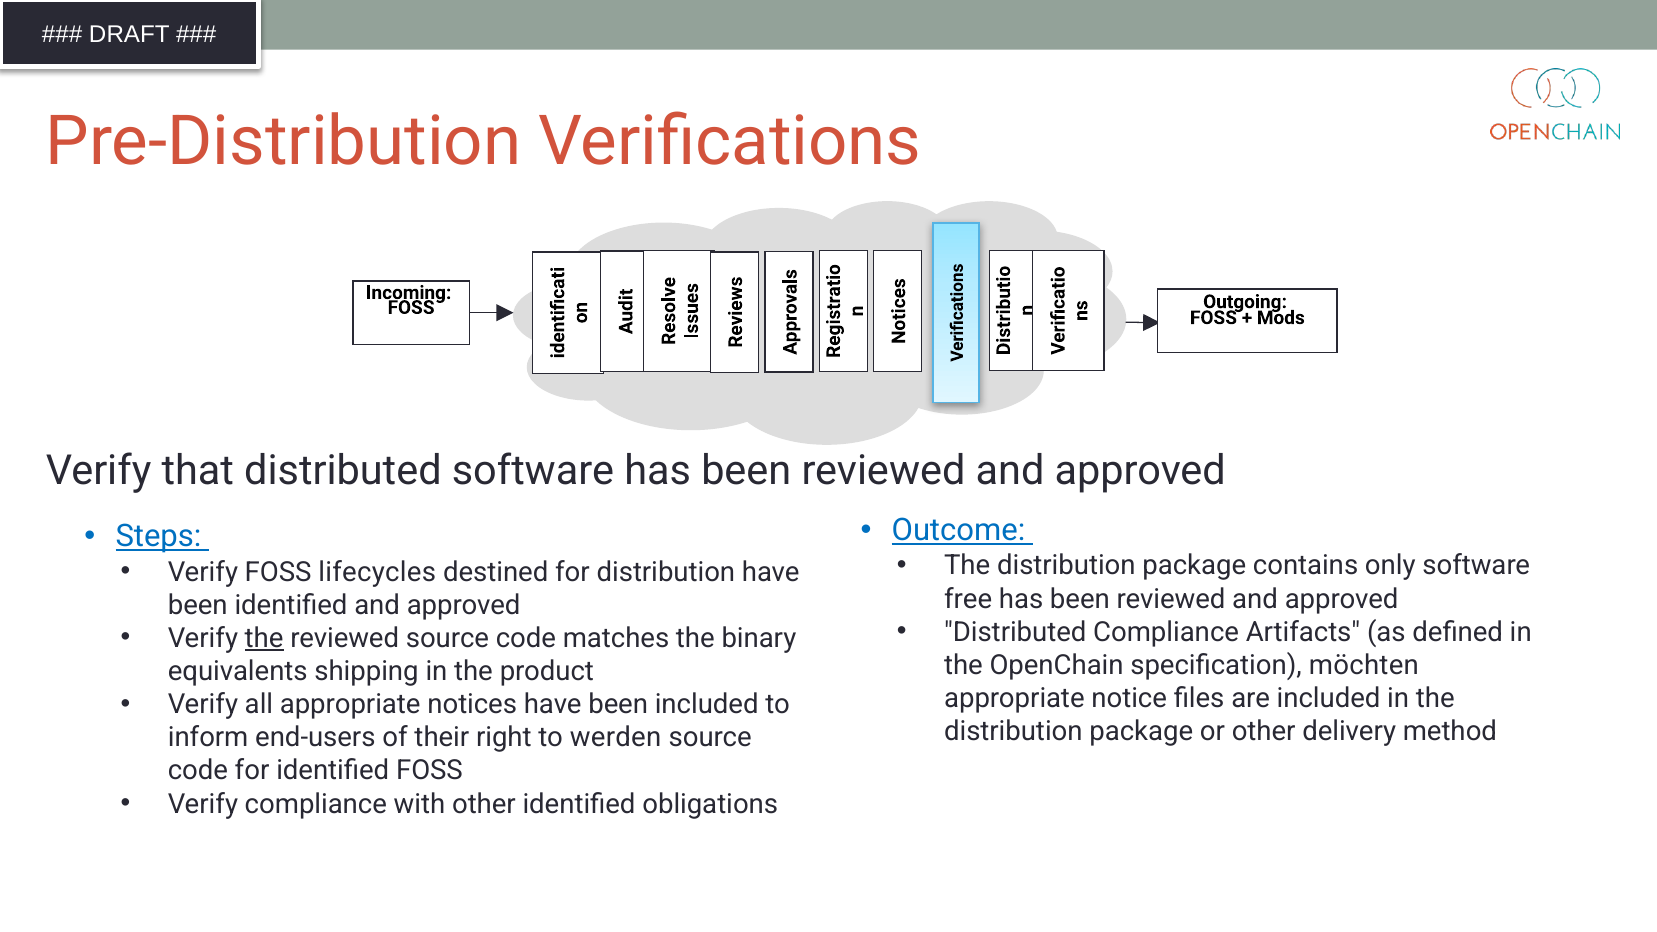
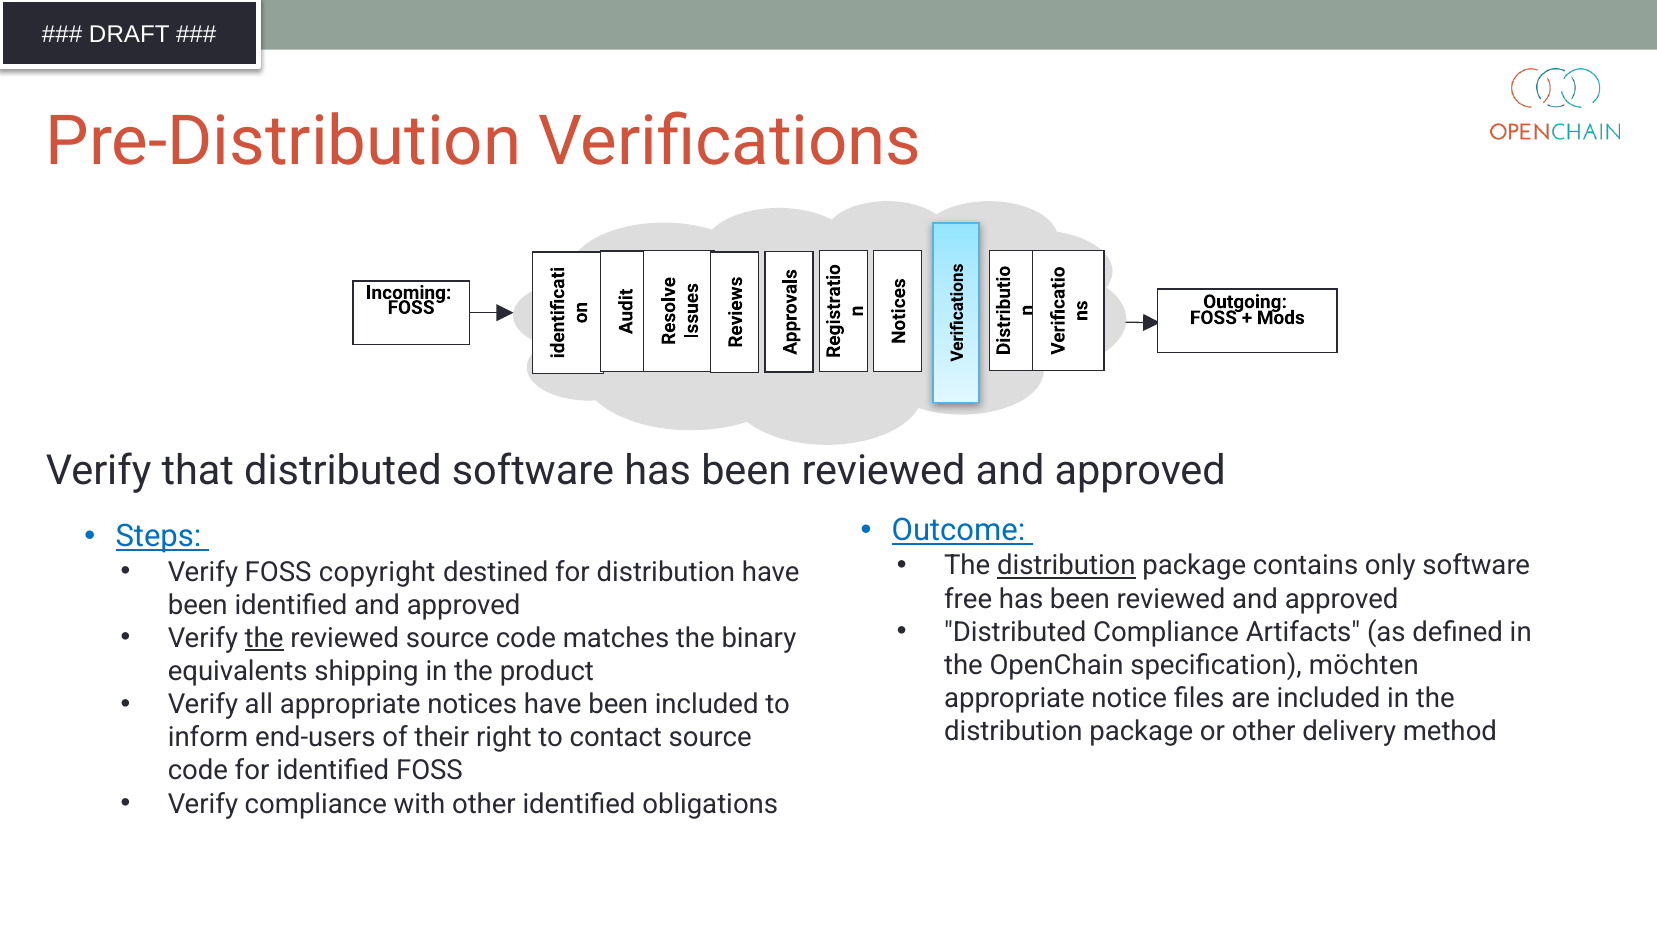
distribution at (1066, 566) underline: none -> present
lifecycles: lifecycles -> copyright
werden: werden -> contact
